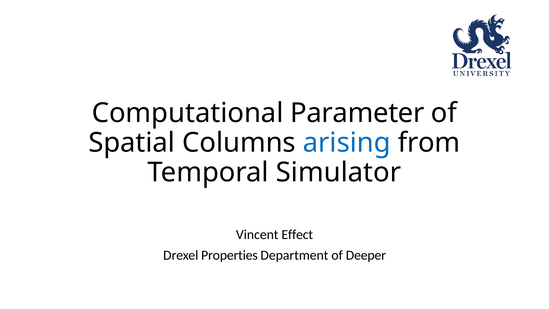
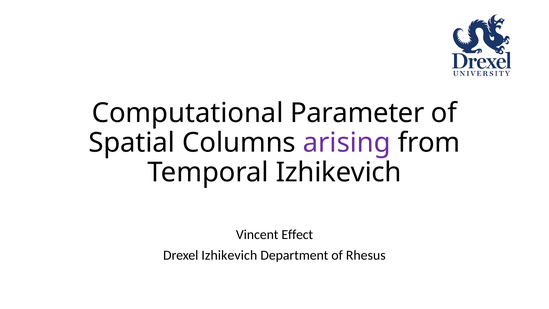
arising colour: blue -> purple
Temporal Simulator: Simulator -> Izhikevich
Drexel Properties: Properties -> Izhikevich
Deeper: Deeper -> Rhesus
